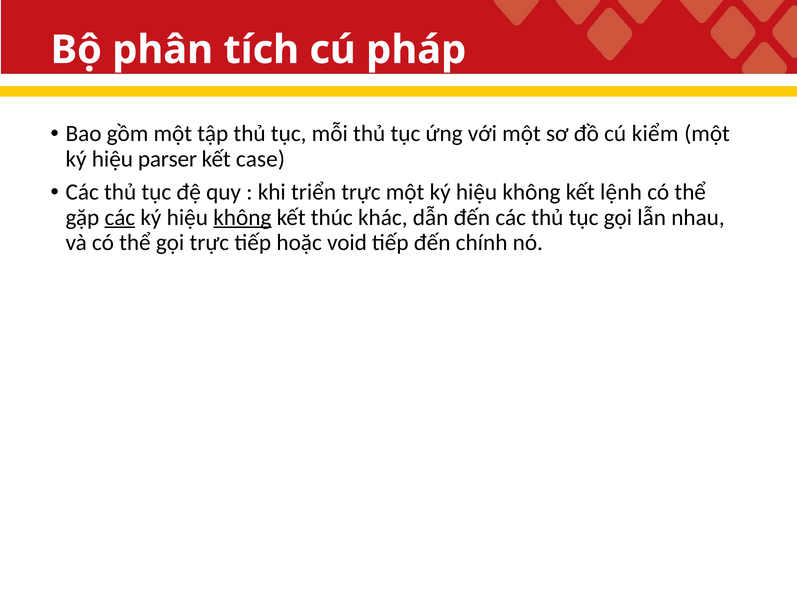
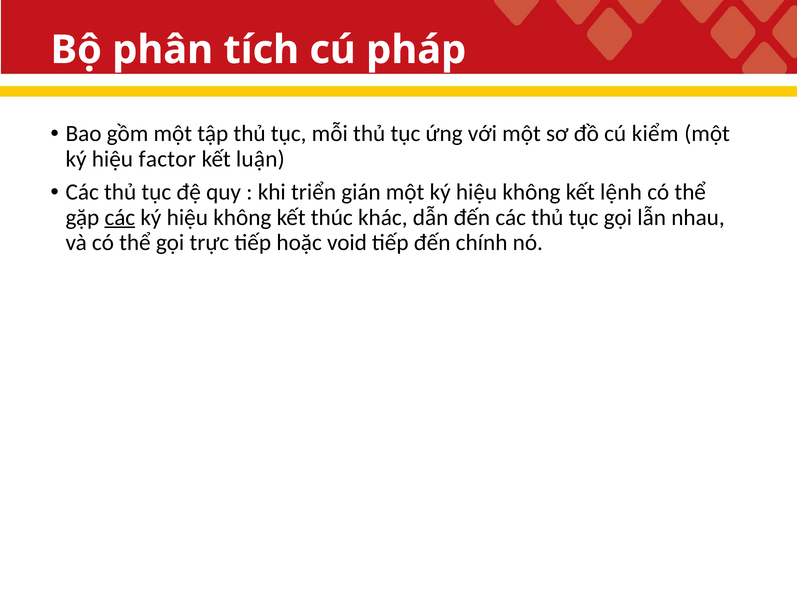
parser: parser -> factor
case: case -> luận
triển trực: trực -> gián
không at (242, 217) underline: present -> none
